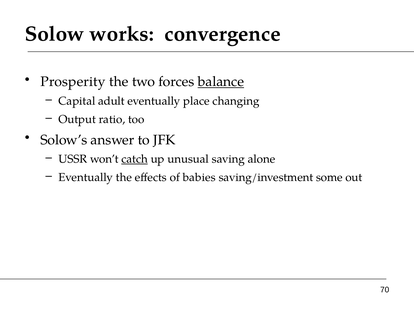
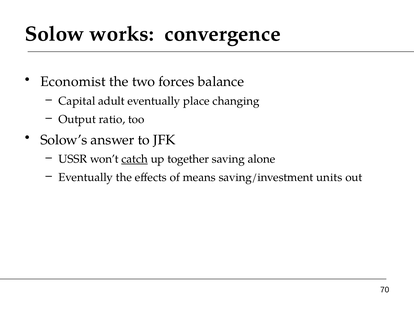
Prosperity: Prosperity -> Economist
balance underline: present -> none
unusual: unusual -> together
babies: babies -> means
some: some -> units
